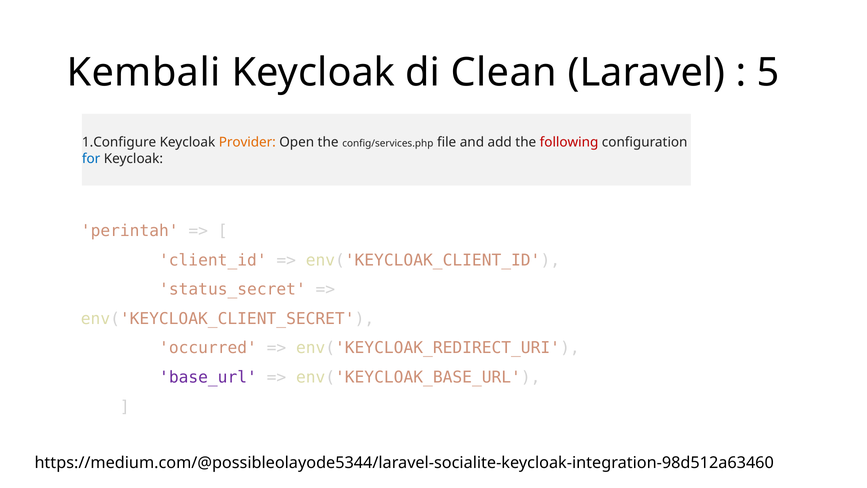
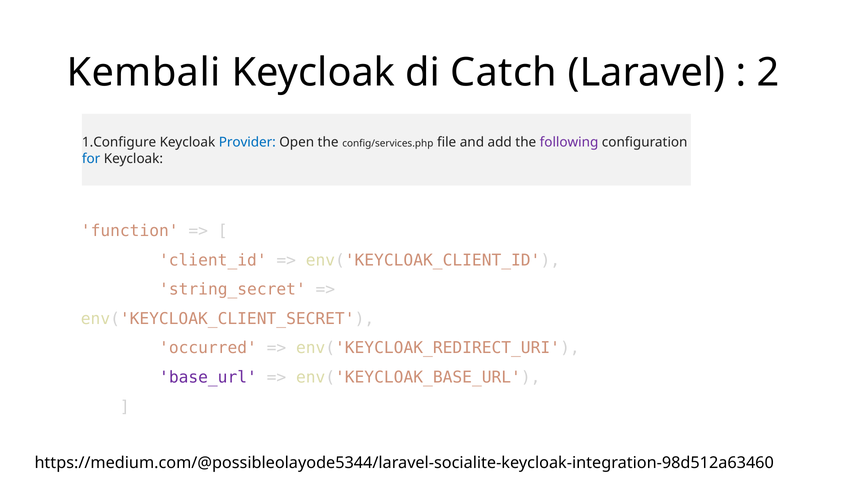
Clean: Clean -> Catch
5: 5 -> 2
Provider colour: orange -> blue
following colour: red -> purple
perintah: perintah -> function
status_secret: status_secret -> string_secret
